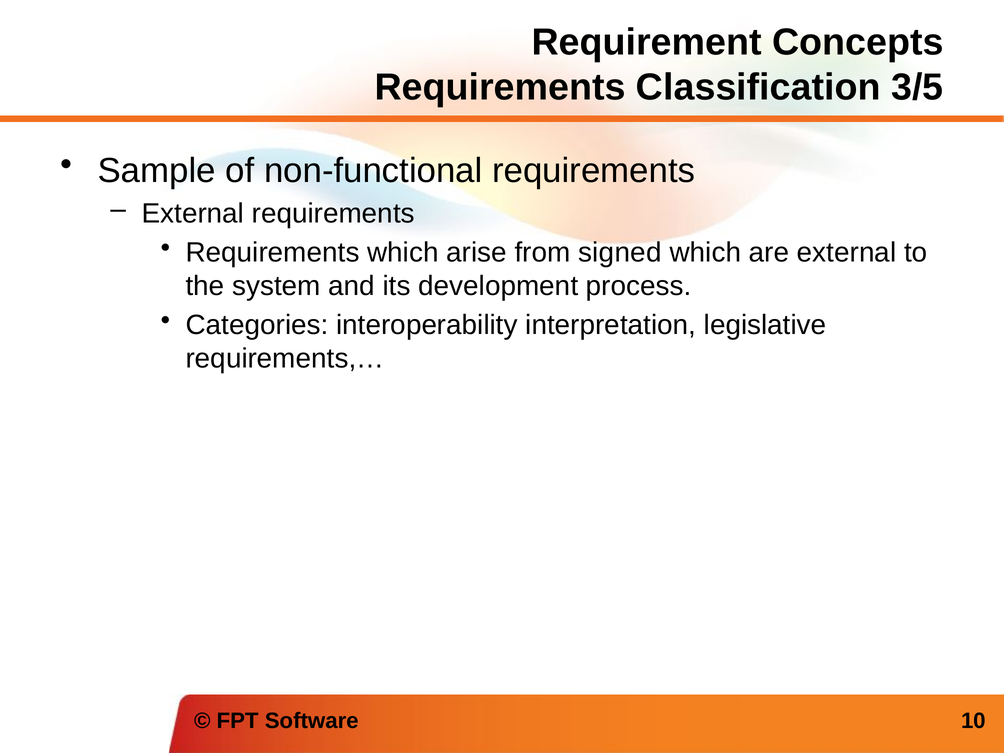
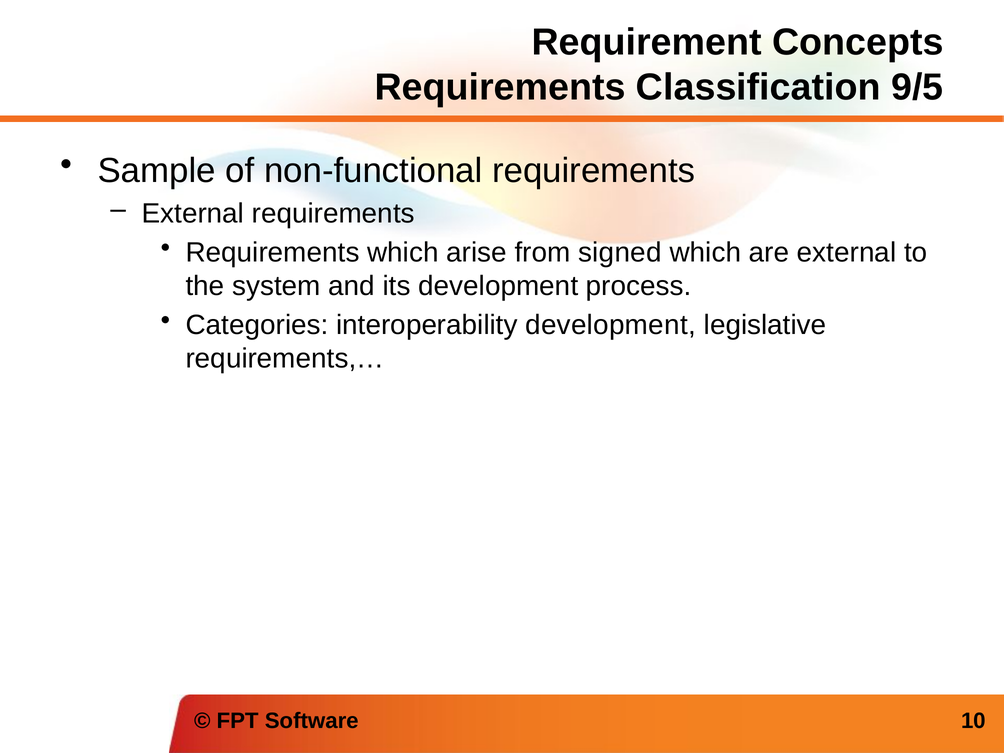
3/5: 3/5 -> 9/5
interoperability interpretation: interpretation -> development
